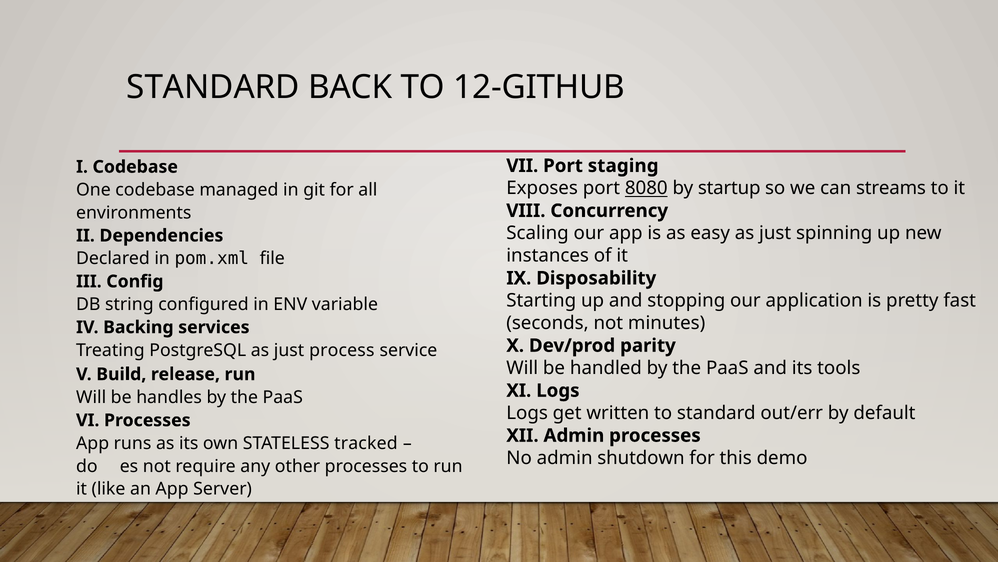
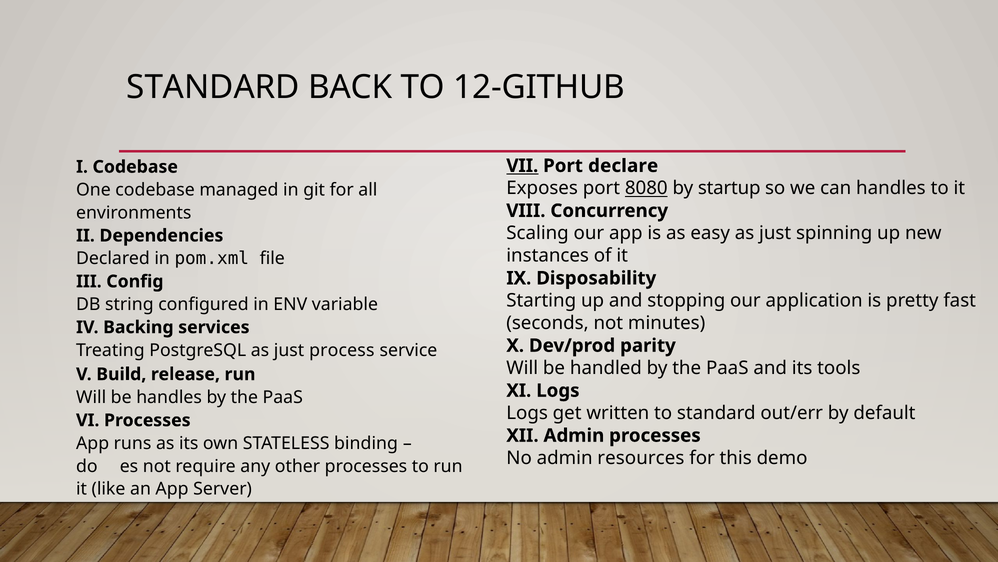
VII underline: none -> present
staging: staging -> declare
can streams: streams -> handles
tracked: tracked -> binding
shutdown: shutdown -> resources
